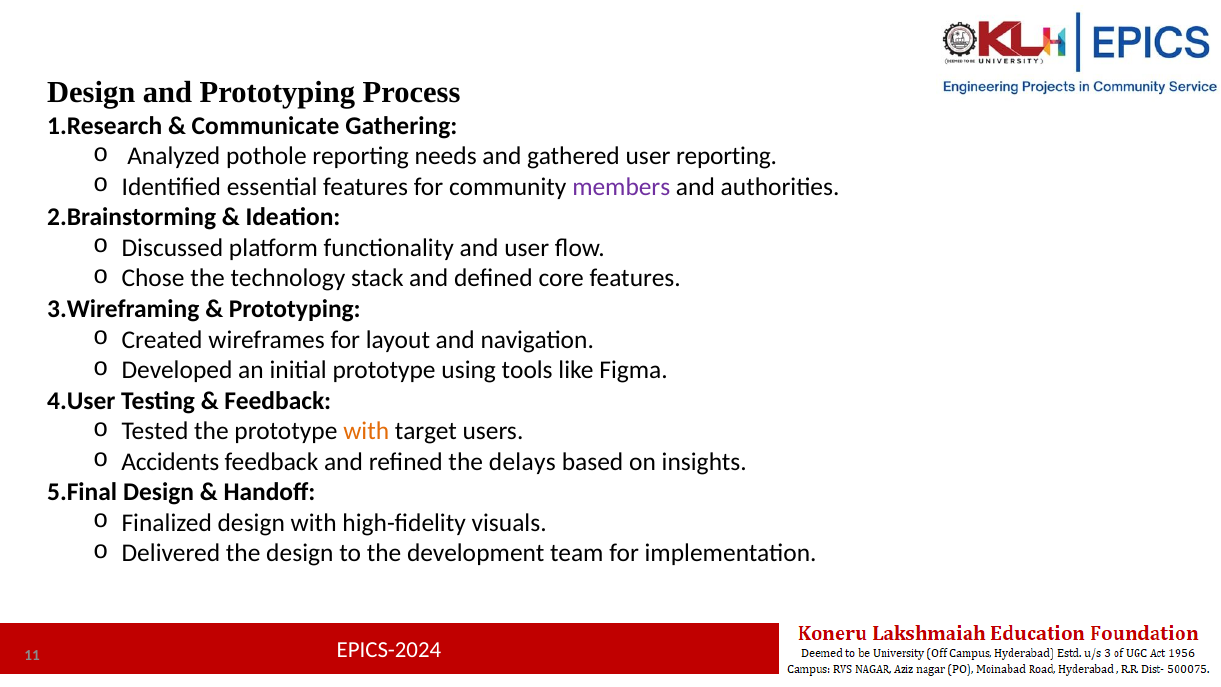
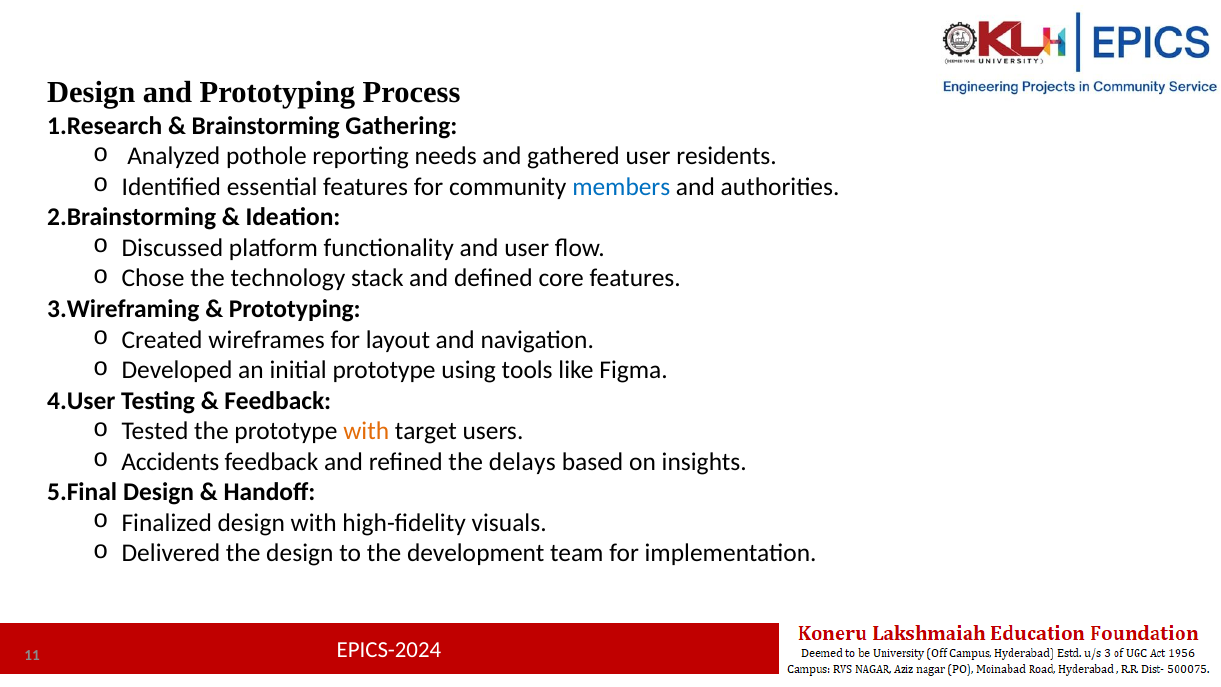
Communicate: Communicate -> Brainstorming
user reporting: reporting -> residents
members colour: purple -> blue
